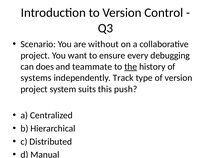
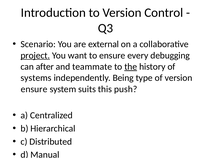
without: without -> external
project at (35, 56) underline: none -> present
does: does -> after
Track: Track -> Being
project at (34, 89): project -> ensure
